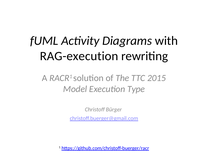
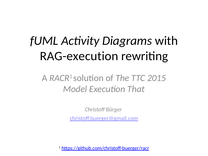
Type: Type -> That
